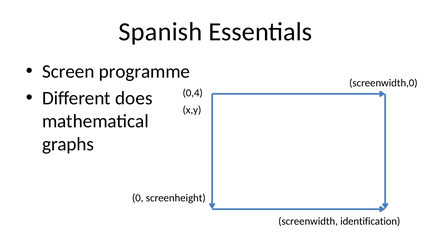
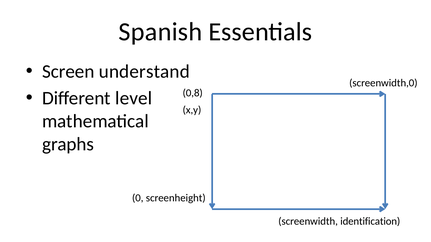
programme: programme -> understand
does: does -> level
0,4: 0,4 -> 0,8
